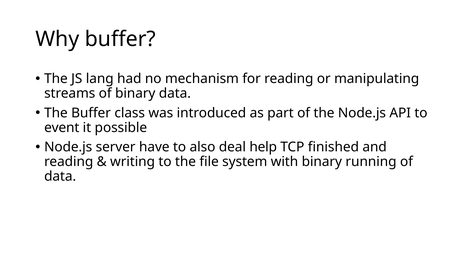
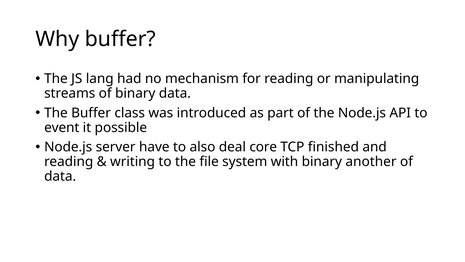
help: help -> core
running: running -> another
